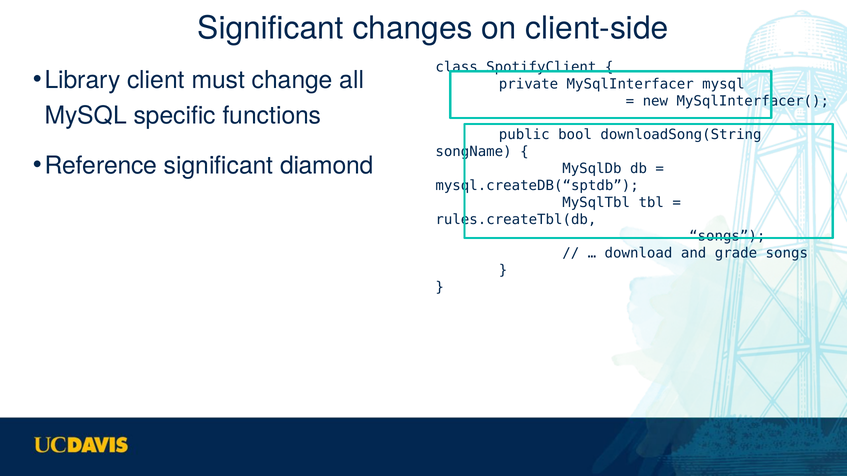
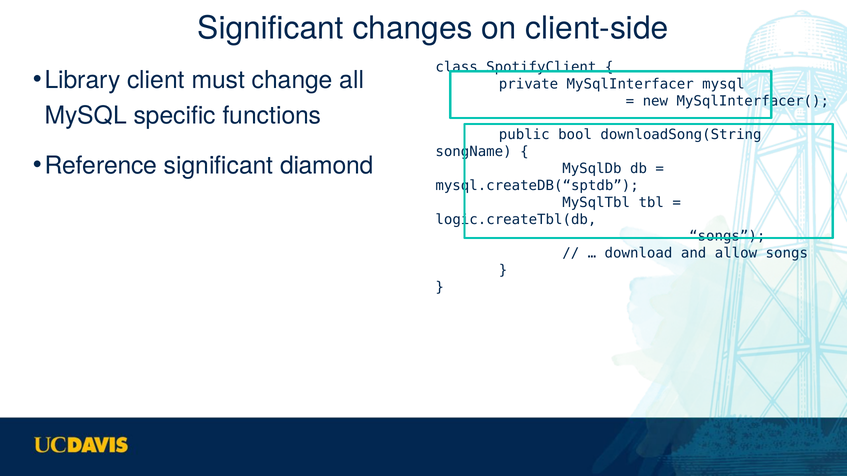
rules.createTbl(db: rules.createTbl(db -> logic.createTbl(db
grade: grade -> allow
